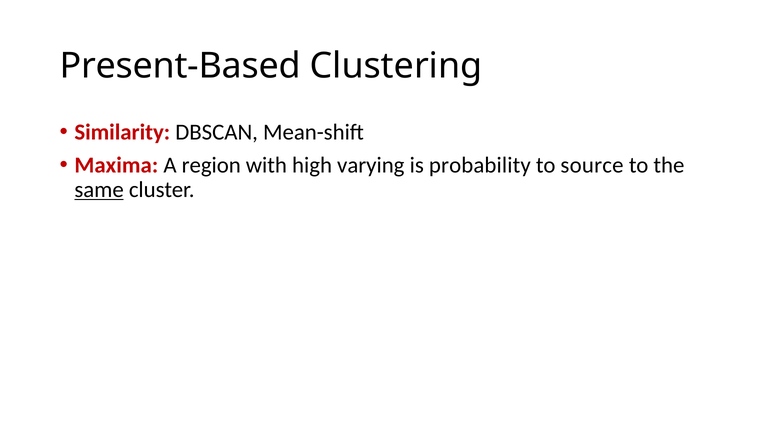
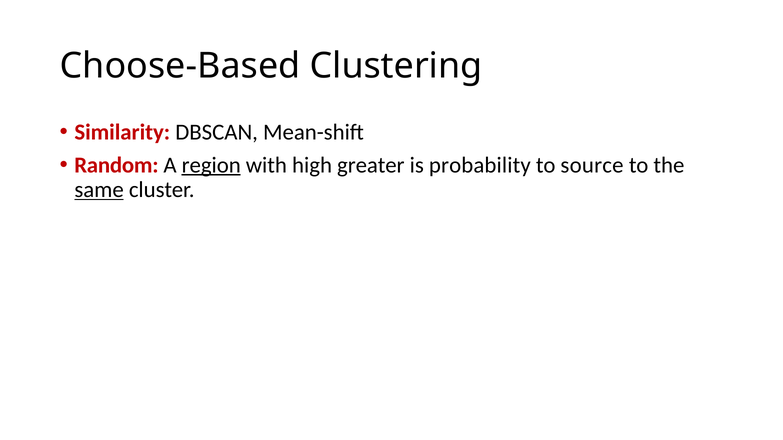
Present-Based: Present-Based -> Choose-Based
Maxima: Maxima -> Random
region underline: none -> present
varying: varying -> greater
